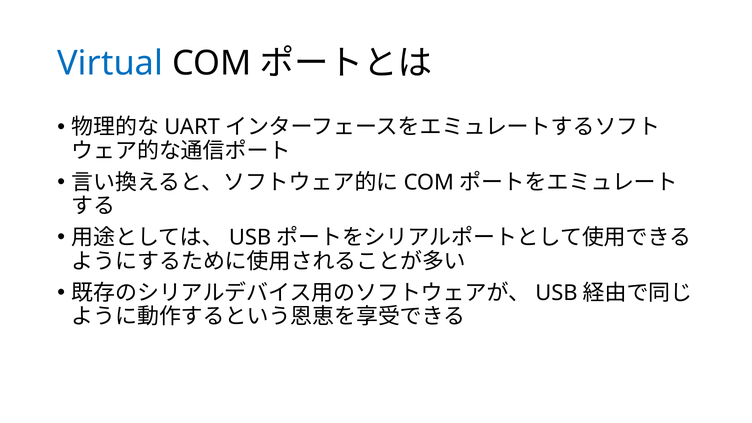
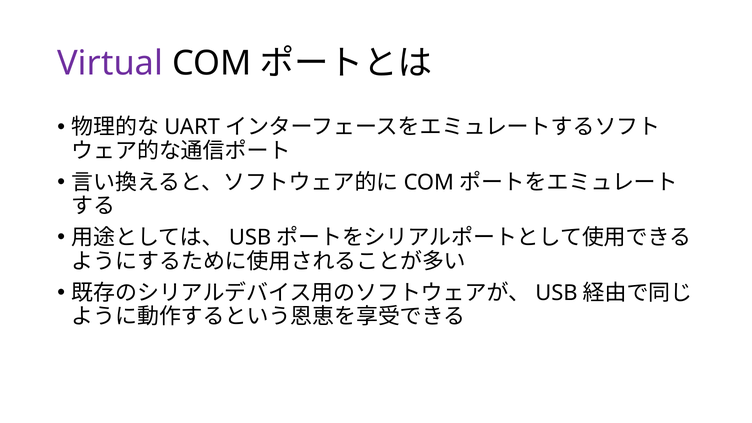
Virtual colour: blue -> purple
